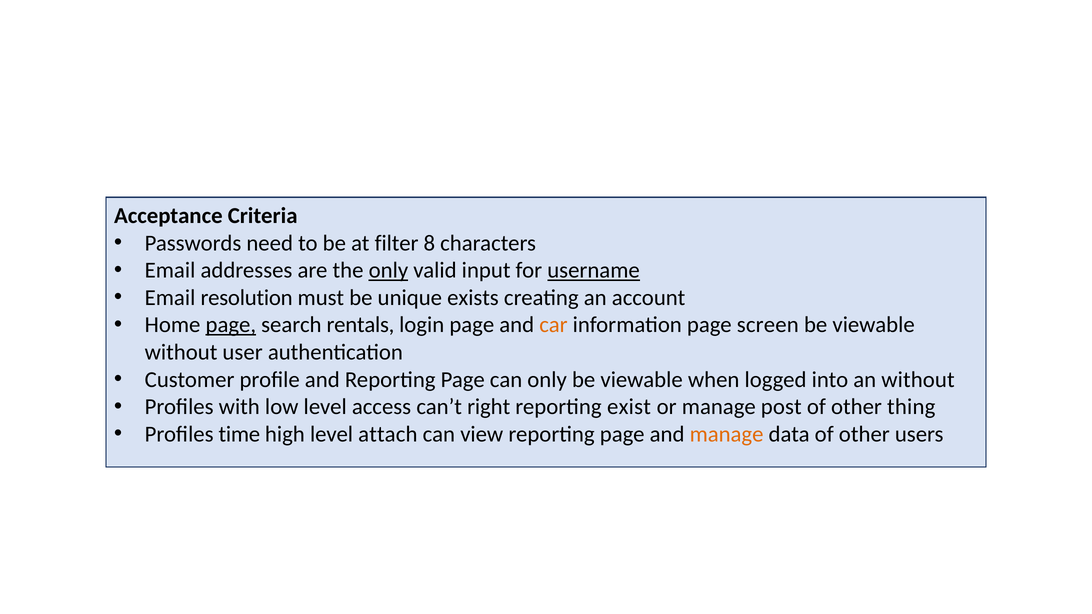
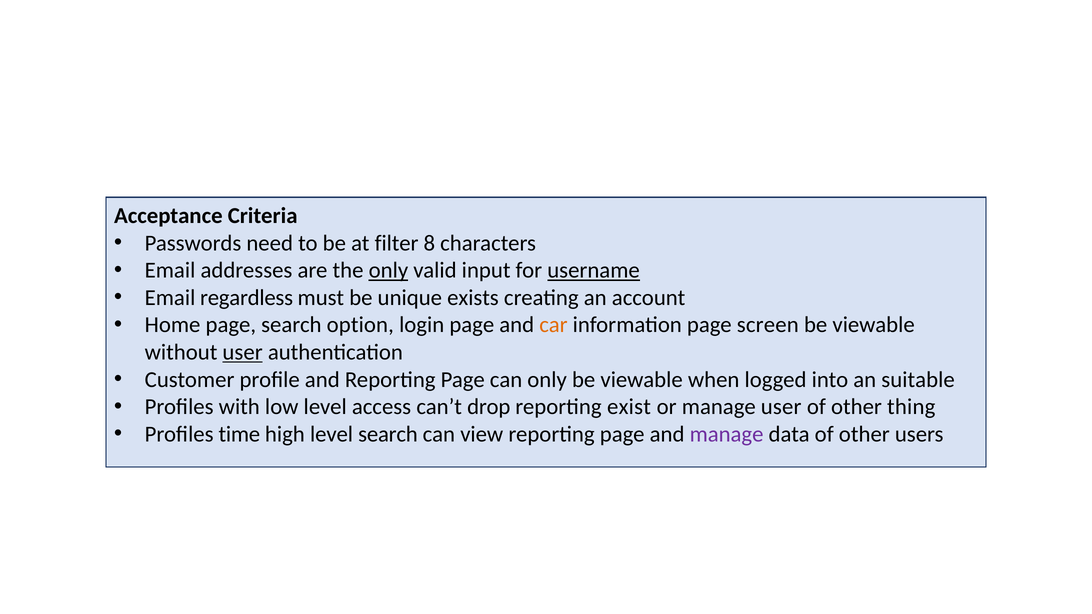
resolution: resolution -> regardless
page at (231, 325) underline: present -> none
rentals: rentals -> option
user at (243, 352) underline: none -> present
an without: without -> suitable
right: right -> drop
manage post: post -> user
level attach: attach -> search
manage at (727, 434) colour: orange -> purple
